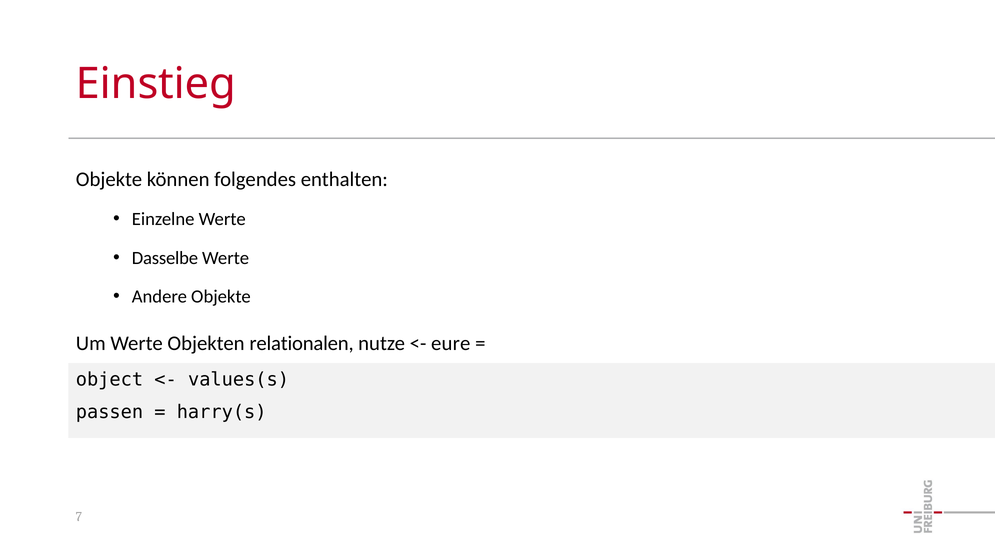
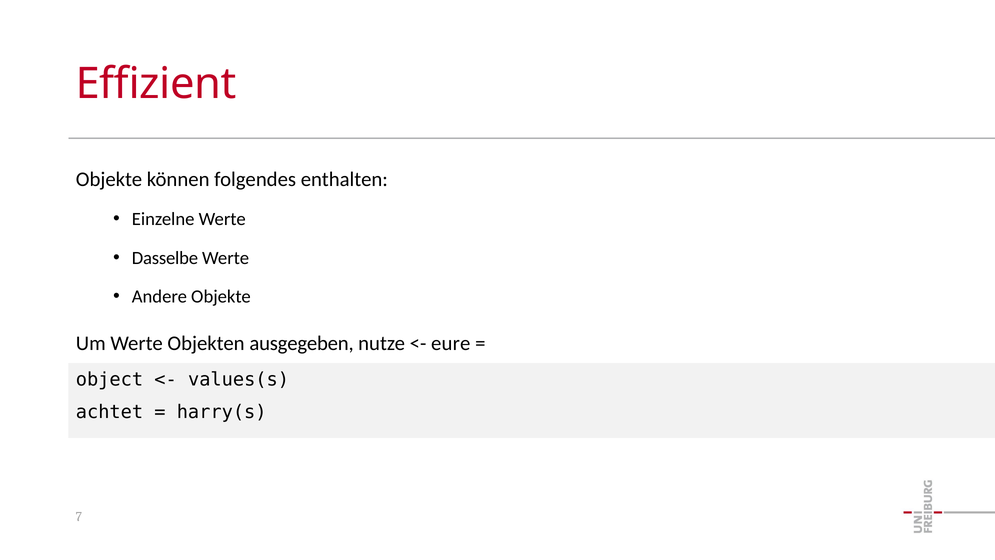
Einstieg: Einstieg -> Effizient
relationalen: relationalen -> ausgegeben
passen: passen -> achtet
